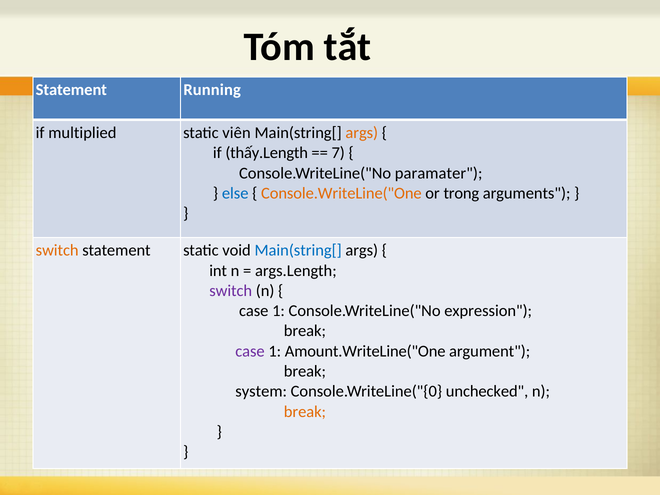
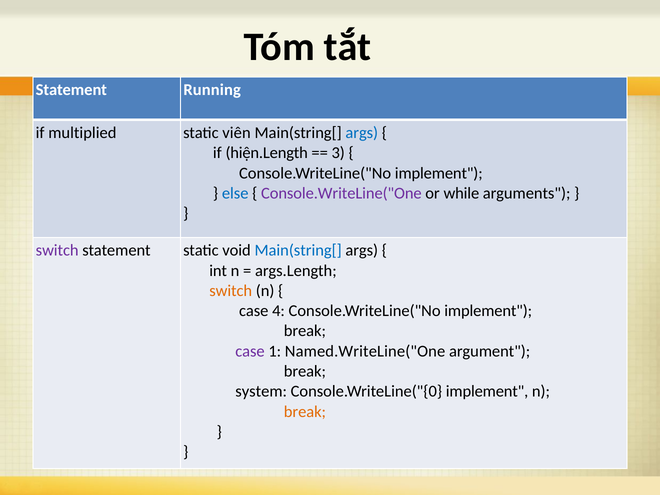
args at (362, 133) colour: orange -> blue
thấy.Length: thấy.Length -> hiện.Length
7: 7 -> 3
paramater at (439, 173): paramater -> implement
Console.WriteLine("One colour: orange -> purple
trong: trong -> while
switch at (57, 250) colour: orange -> purple
switch at (231, 291) colour: purple -> orange
1 at (279, 311): 1 -> 4
expression at (488, 311): expression -> implement
Amount.WriteLine("One: Amount.WriteLine("One -> Named.WriteLine("One
Console.WriteLine("{0 unchecked: unchecked -> implement
